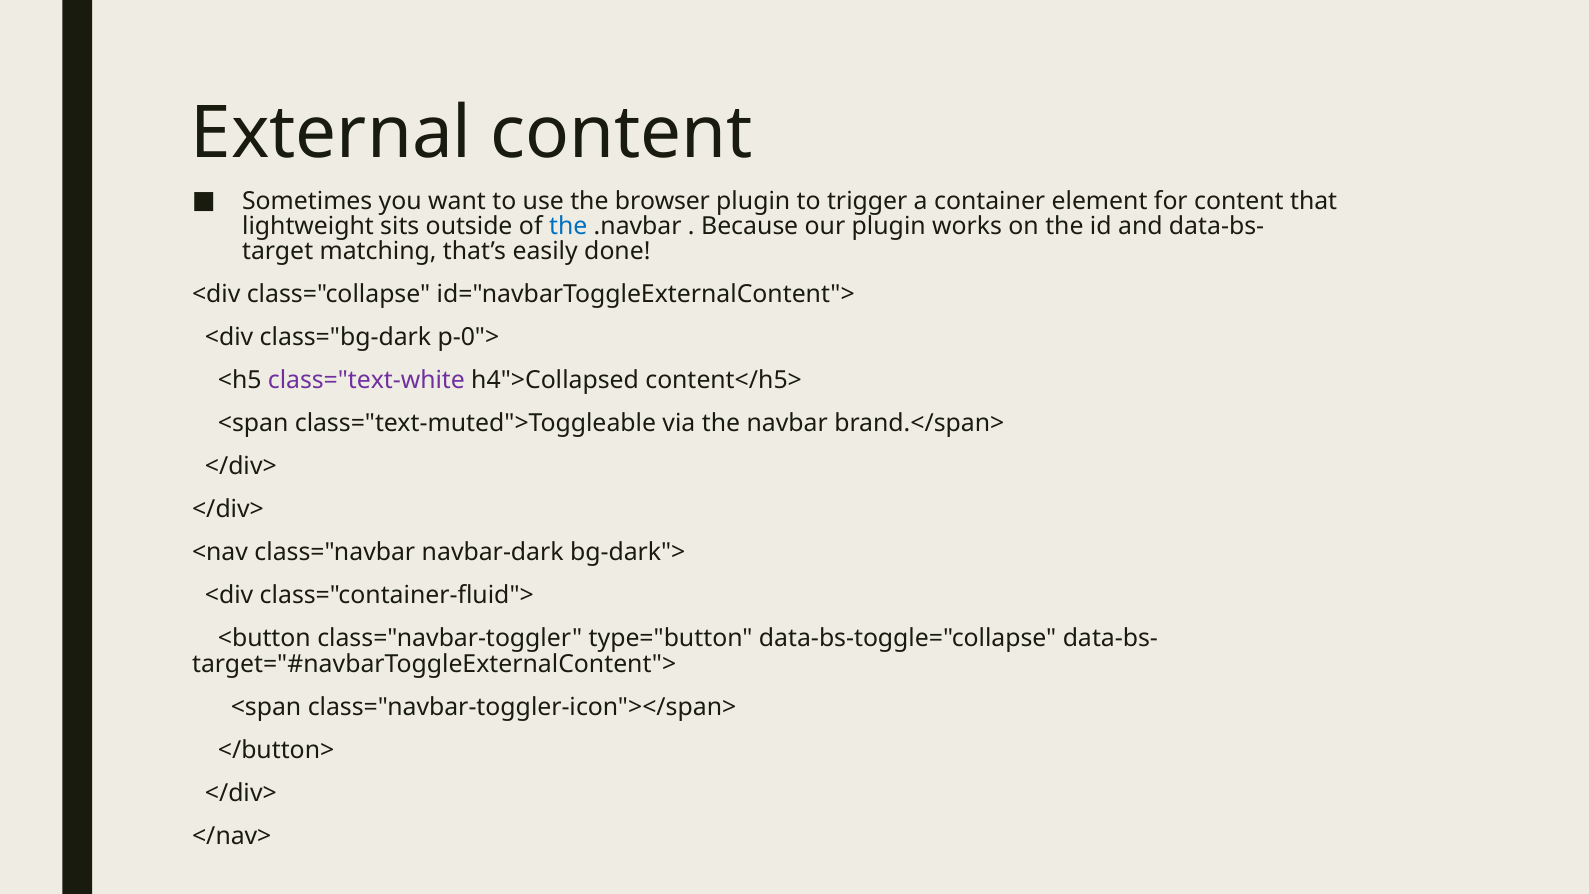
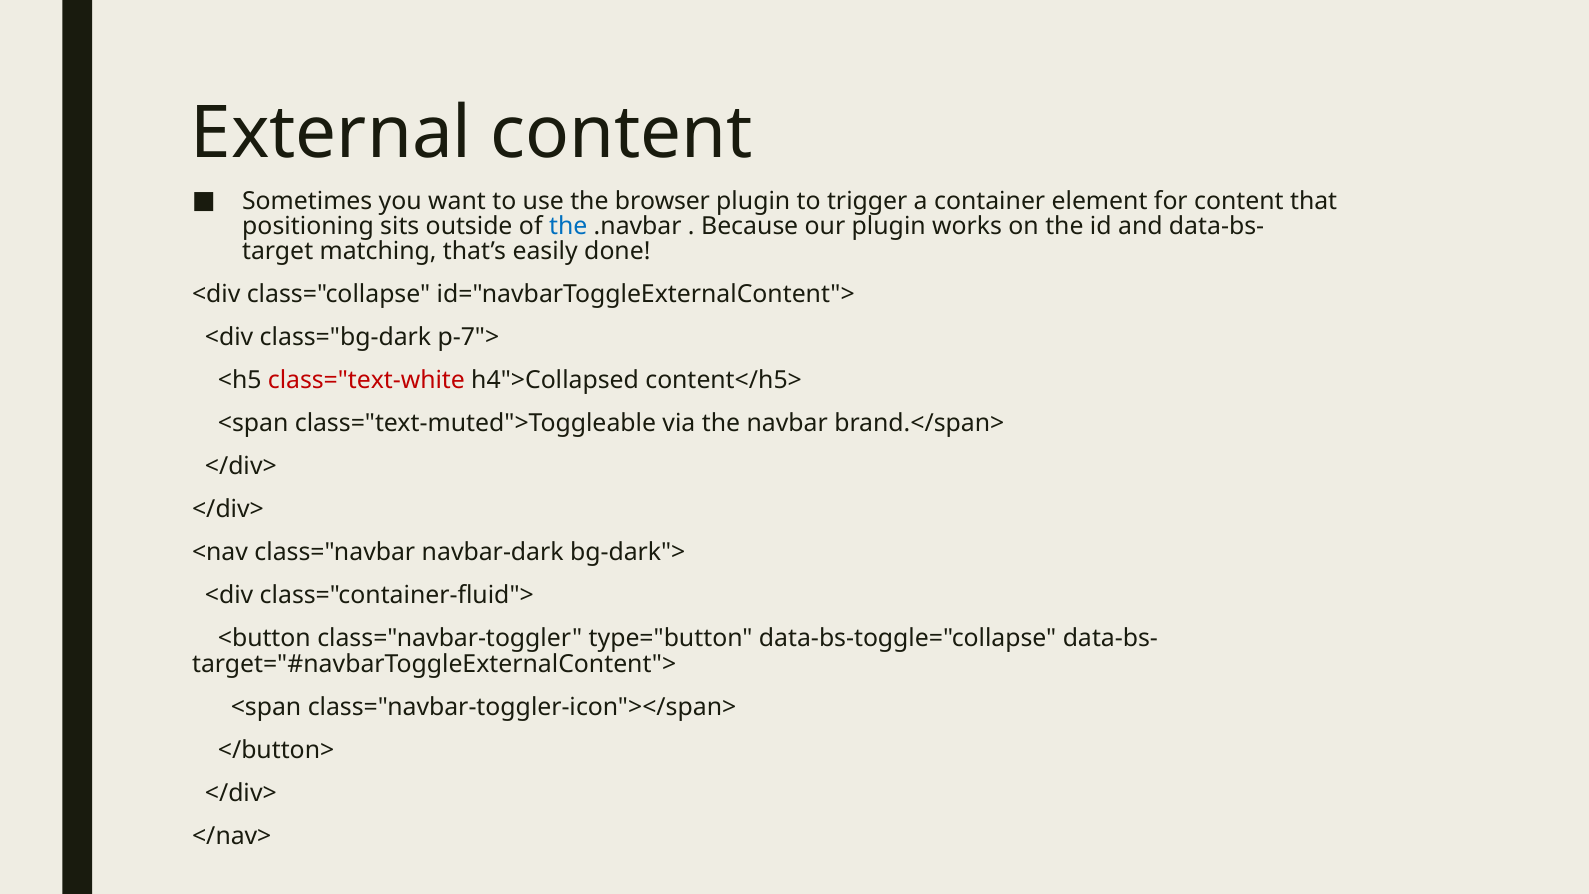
lightweight: lightweight -> positioning
p-0">: p-0"> -> p-7">
class="text-white colour: purple -> red
